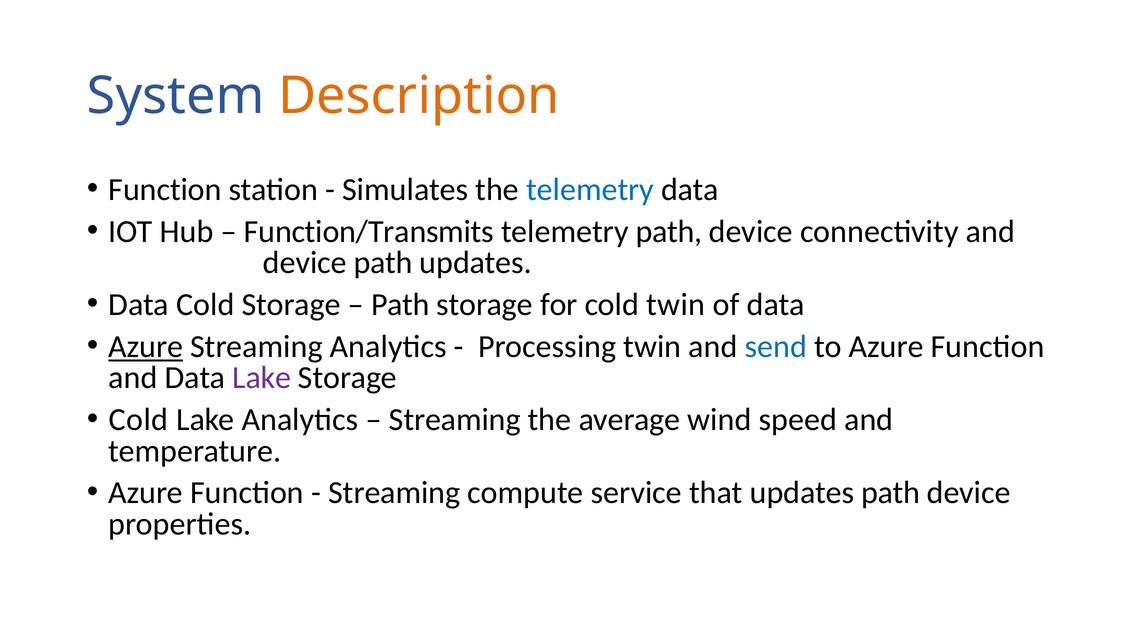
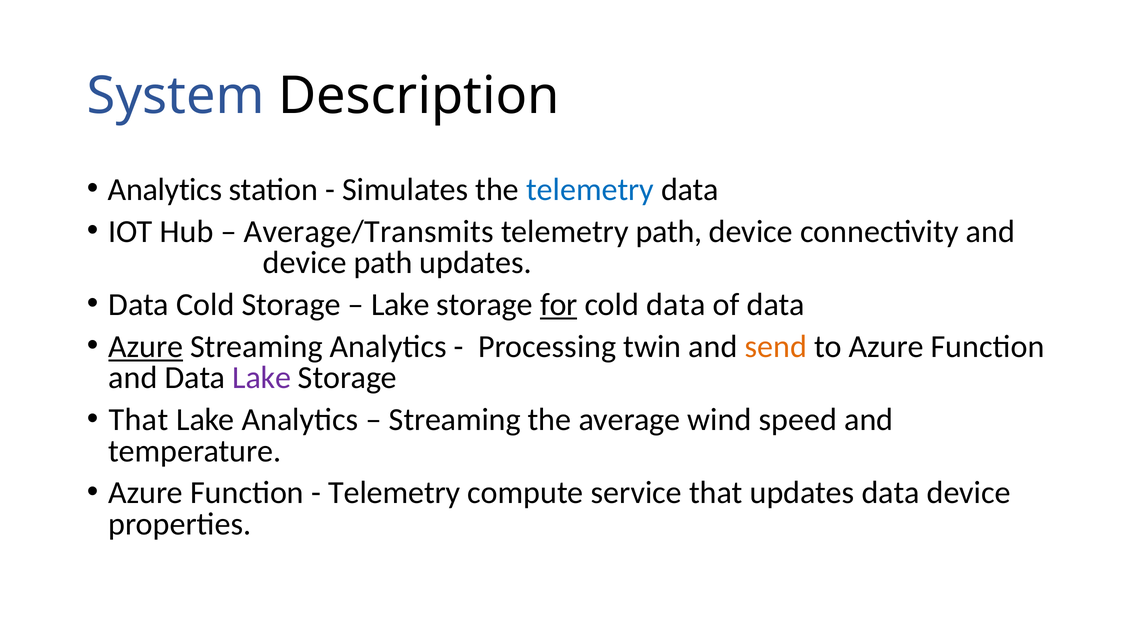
Description colour: orange -> black
Function at (165, 189): Function -> Analytics
Function/Transmits: Function/Transmits -> Average/Transmits
Path at (400, 305): Path -> Lake
for underline: none -> present
cold twin: twin -> data
send colour: blue -> orange
Cold at (138, 420): Cold -> That
Streaming at (394, 493): Streaming -> Telemetry
updates path: path -> data
